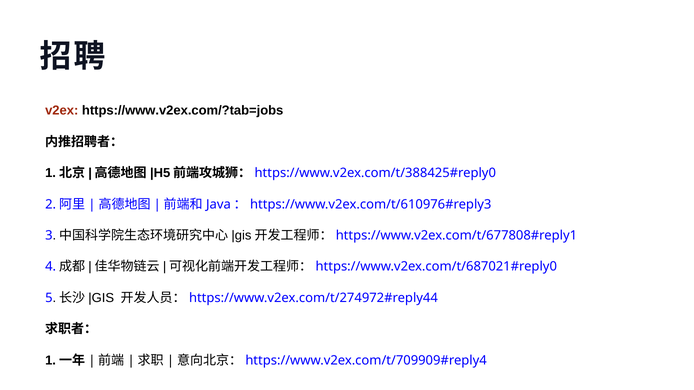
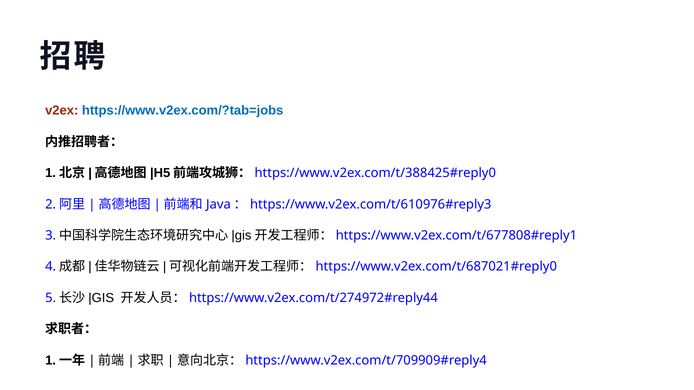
https://www.v2ex.com/?tab=jobs colour: black -> blue
